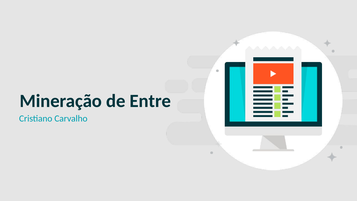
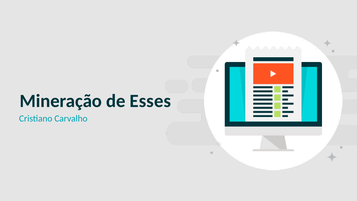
Entre: Entre -> Esses
